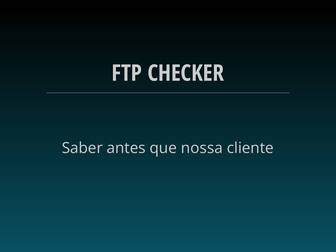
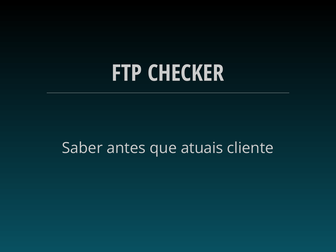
nossa: nossa -> atuais
